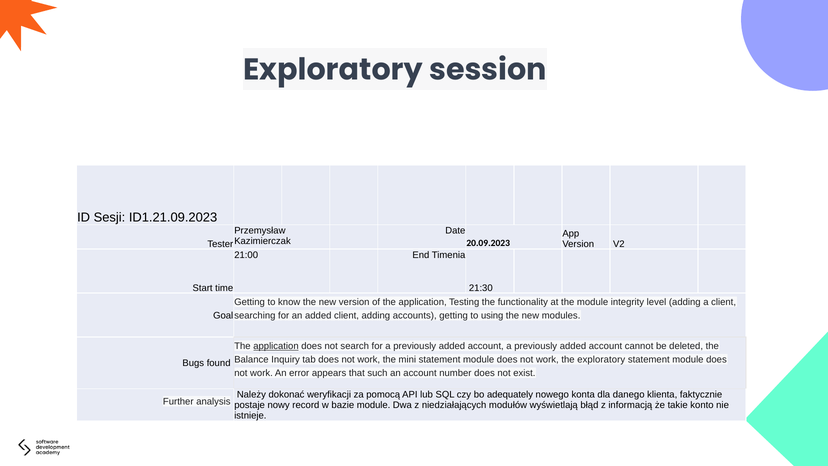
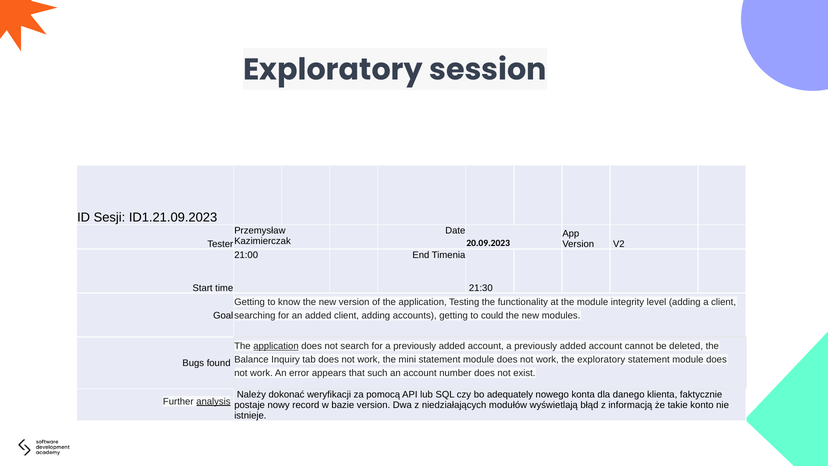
using: using -> could
analysis underline: none -> present
bazie module: module -> version
